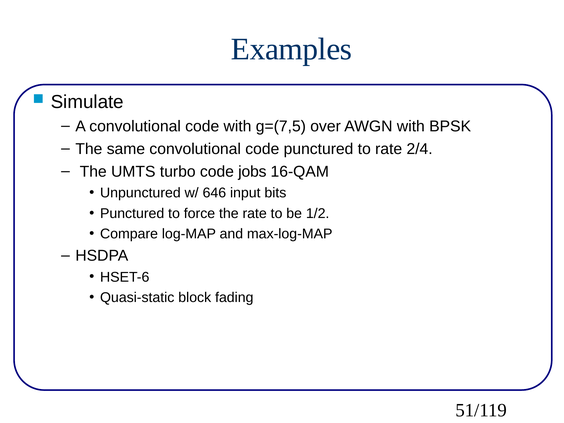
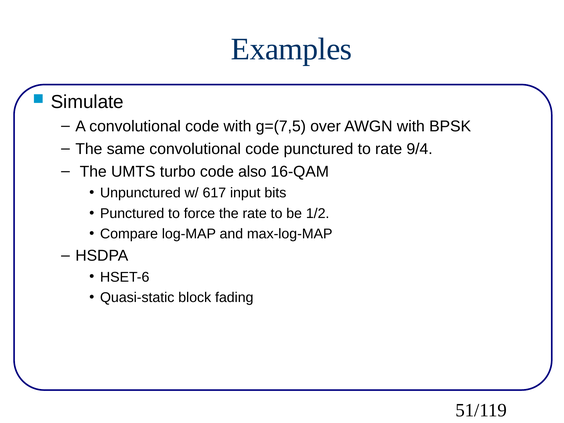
2/4: 2/4 -> 9/4
jobs: jobs -> also
646: 646 -> 617
